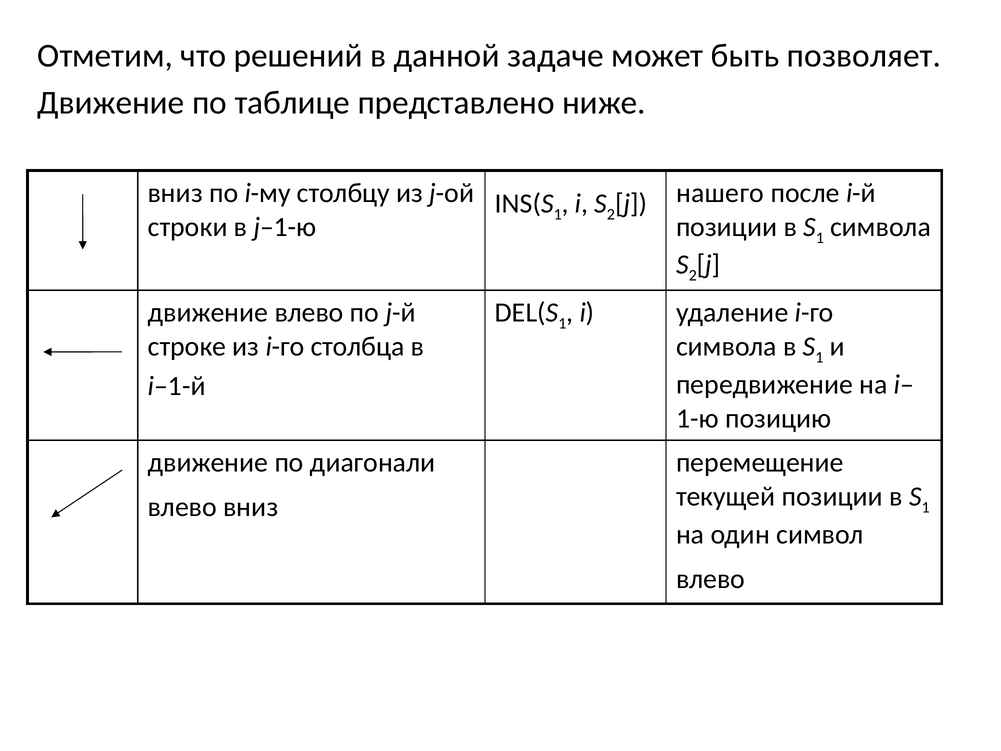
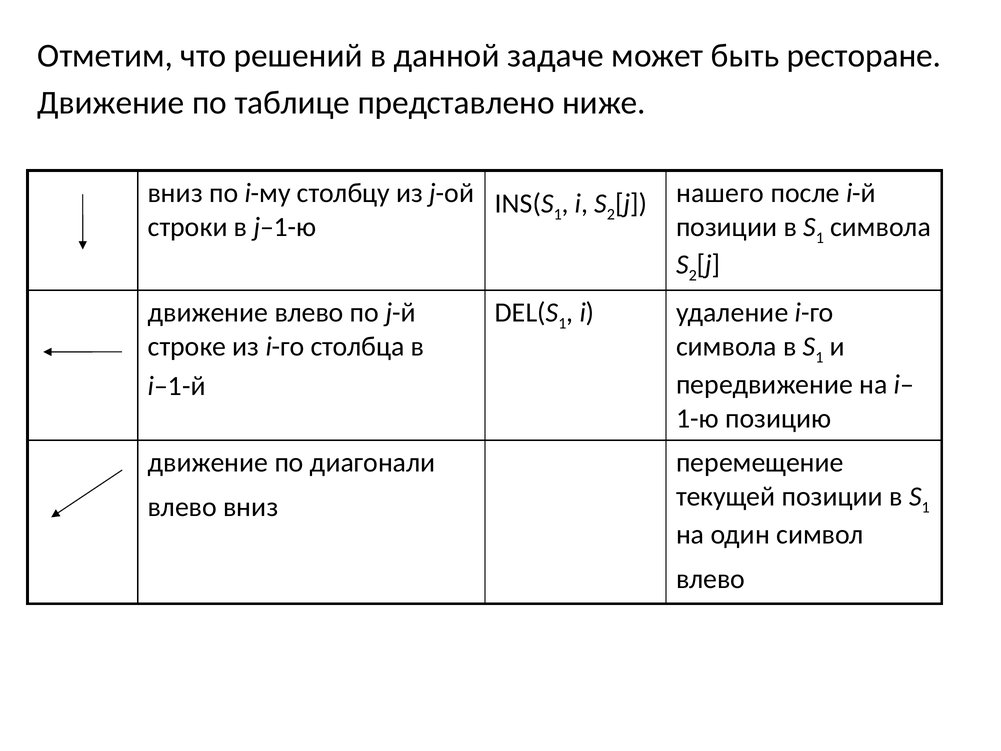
позволяет: позволяет -> ресторане
